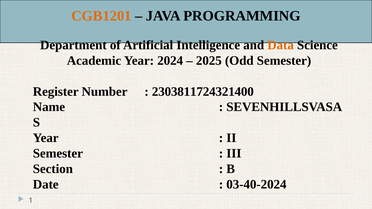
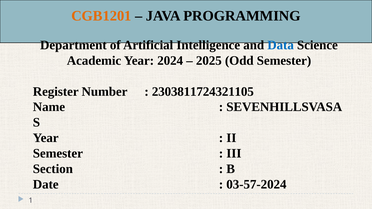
Data colour: orange -> blue
2303811724321400: 2303811724321400 -> 2303811724321105
03-40-2024: 03-40-2024 -> 03-57-2024
